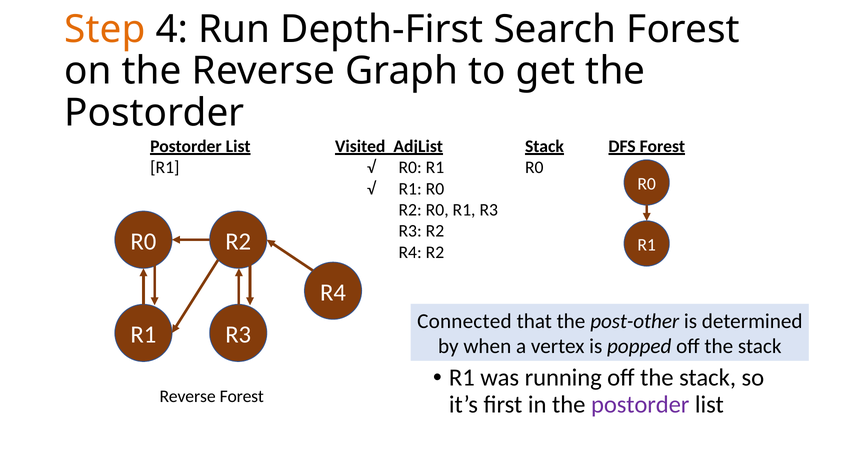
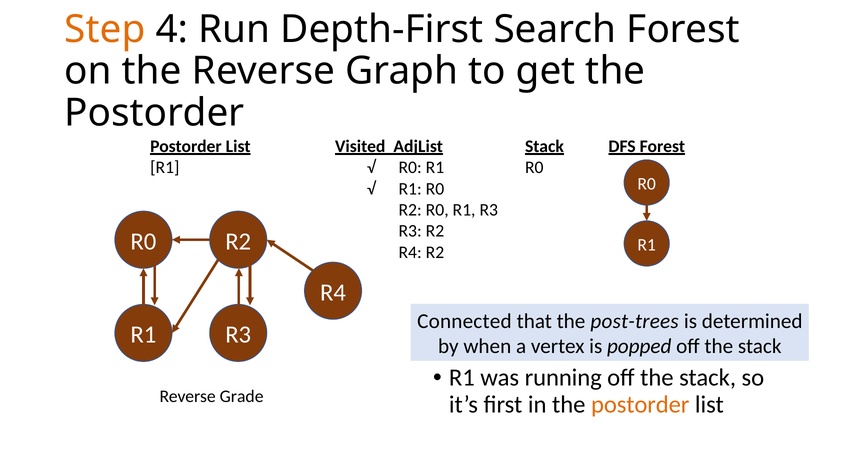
post-other: post-other -> post-trees
Reverse Forest: Forest -> Grade
postorder at (640, 404) colour: purple -> orange
